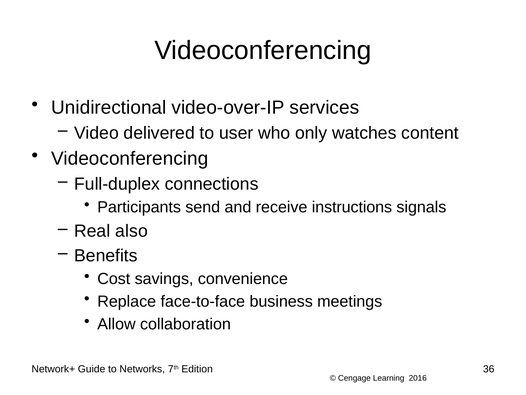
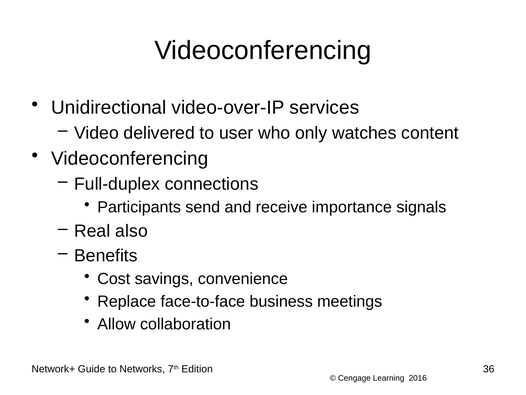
instructions: instructions -> importance
